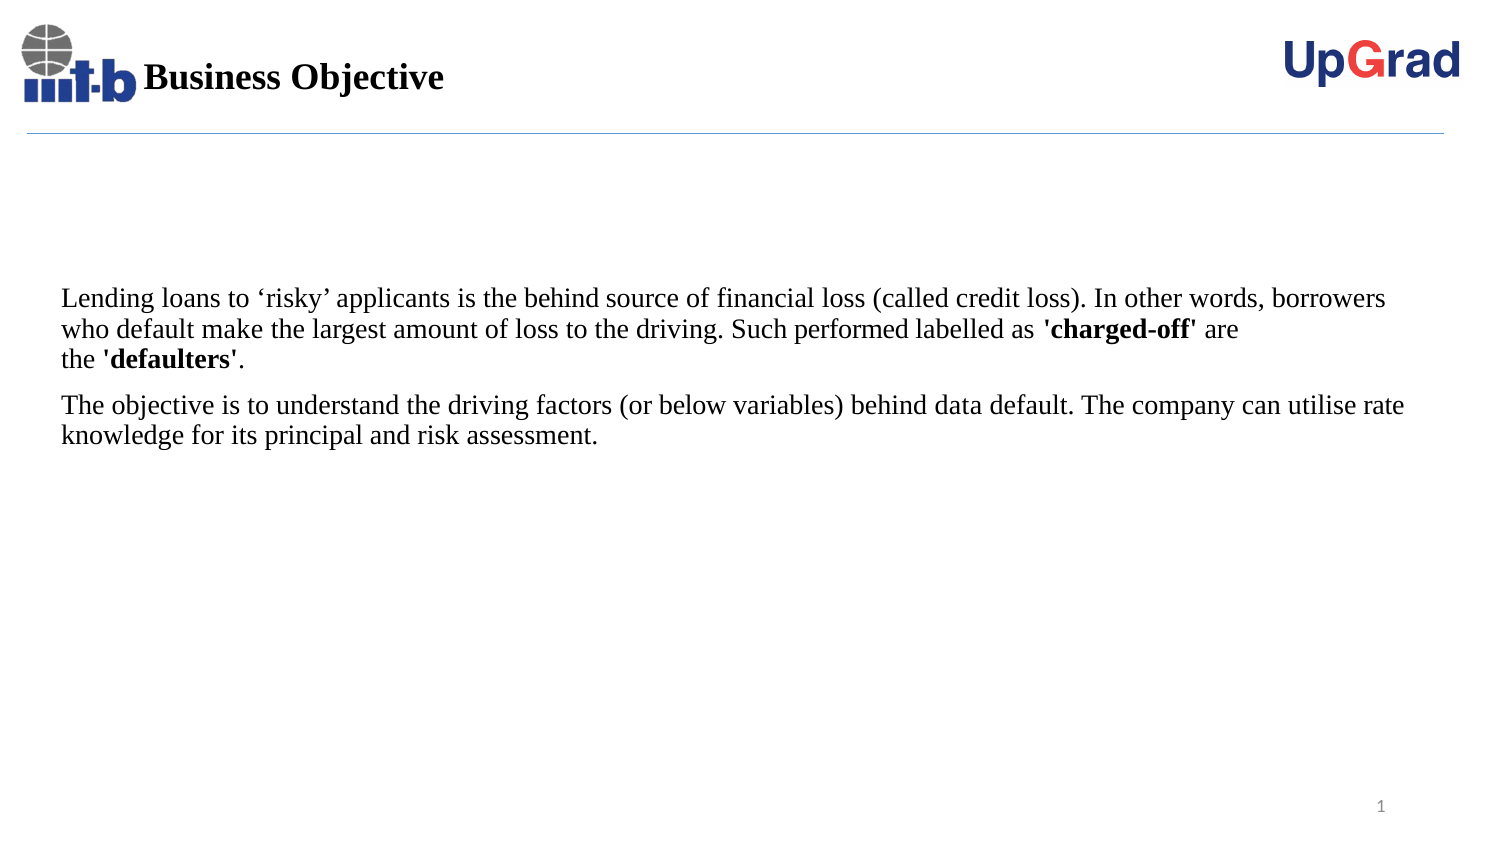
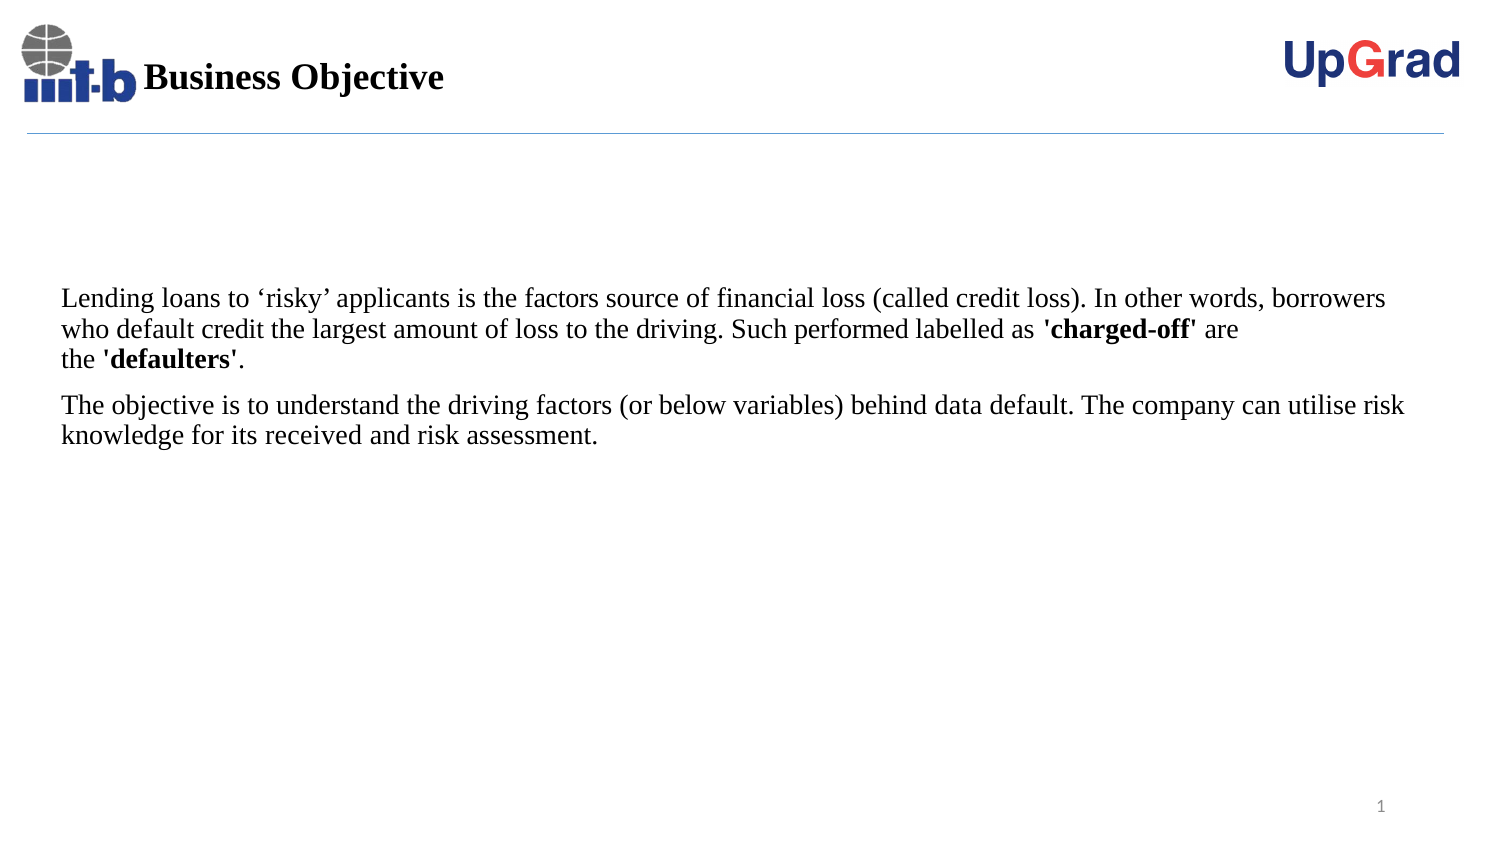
the behind: behind -> factors
default make: make -> credit
utilise rate: rate -> risk
principal: principal -> received
